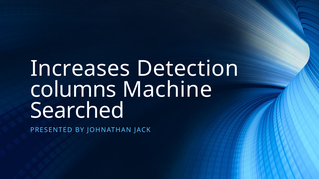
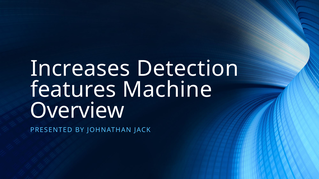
columns: columns -> features
Searched: Searched -> Overview
